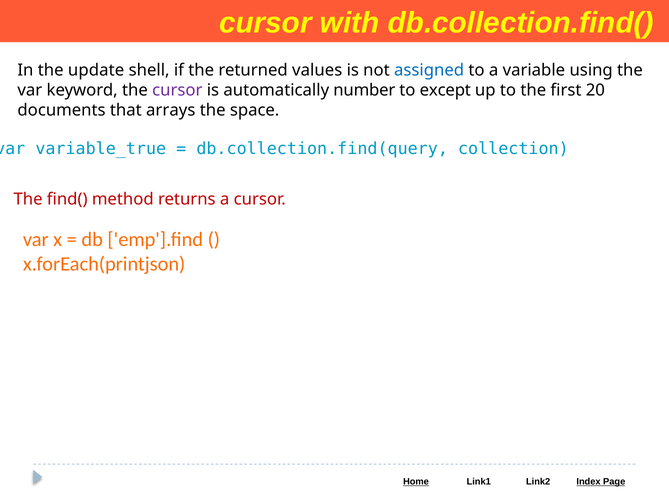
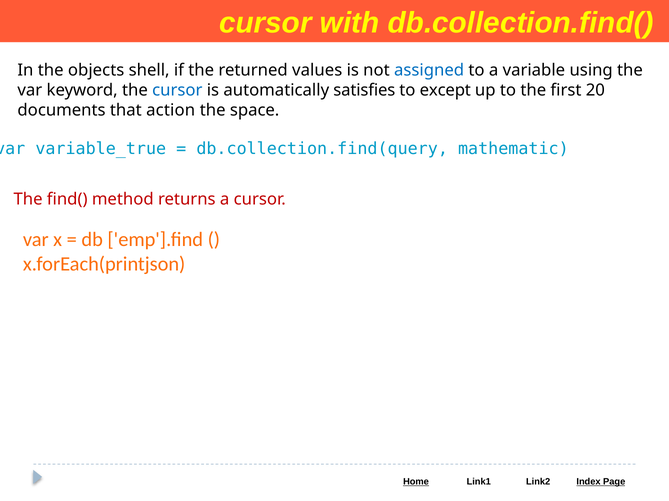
update: update -> objects
cursor at (177, 90) colour: purple -> blue
number: number -> satisfies
arrays: arrays -> action
collection: collection -> mathematic
